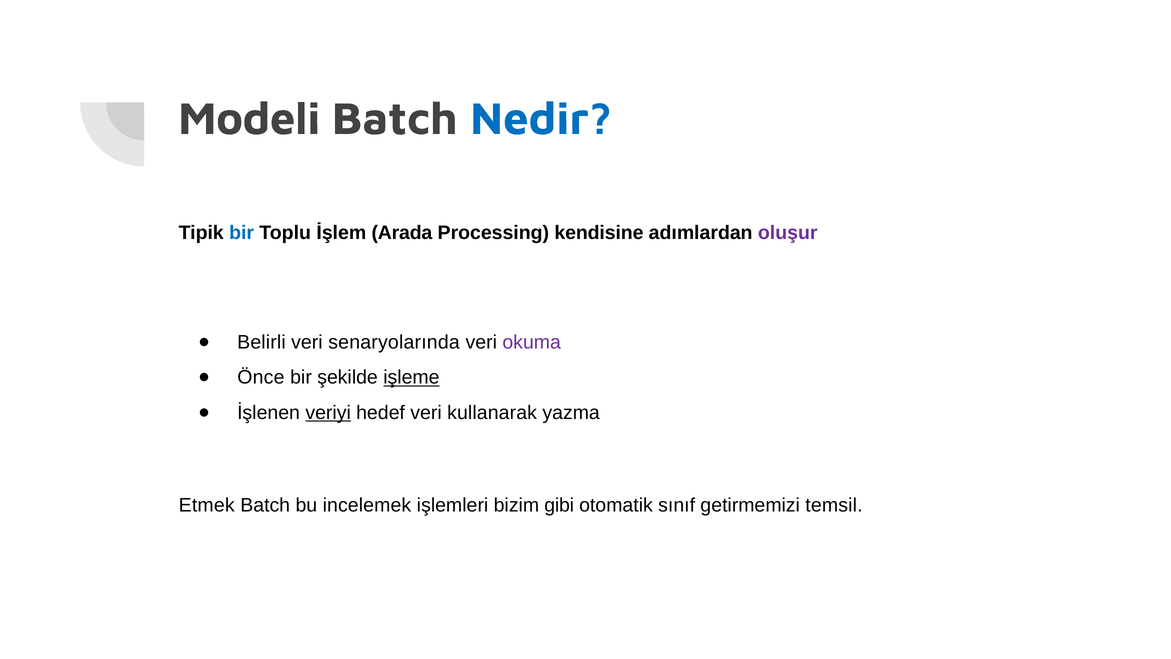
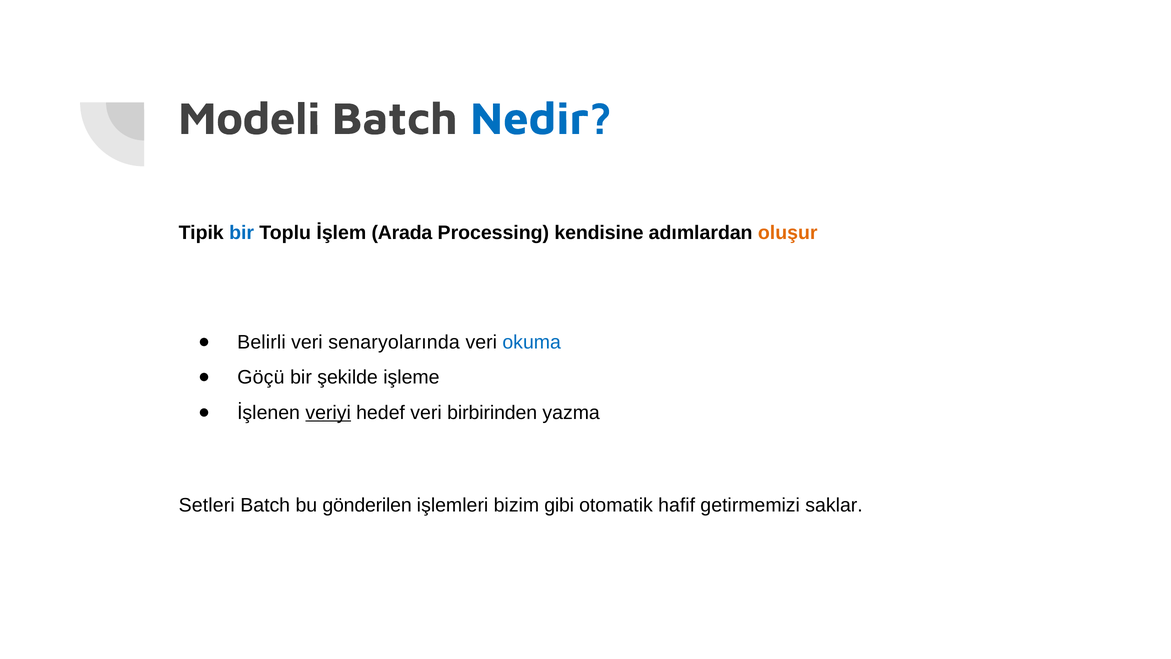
oluşur colour: purple -> orange
okuma colour: purple -> blue
Önce: Önce -> Göçü
işleme underline: present -> none
kullanarak: kullanarak -> birbirinden
Etmek: Etmek -> Setleri
incelemek: incelemek -> gönderilen
sınıf: sınıf -> hafif
temsil: temsil -> saklar
